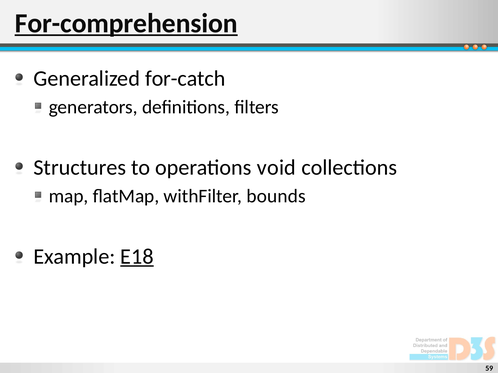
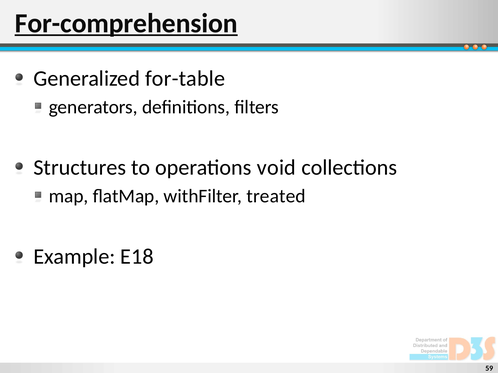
for-catch: for-catch -> for-table
bounds: bounds -> treated
E18 underline: present -> none
